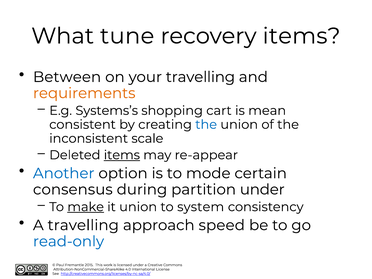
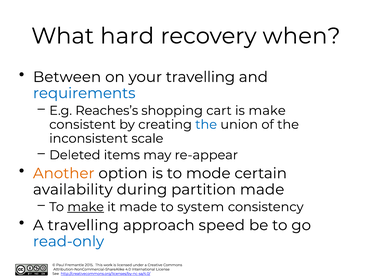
tune: tune -> hard
recovery items: items -> when
requirements colour: orange -> blue
Systems’s: Systems’s -> Reaches’s
is mean: mean -> make
items at (122, 155) underline: present -> none
Another colour: blue -> orange
consensus: consensus -> availability
partition under: under -> made
it union: union -> made
